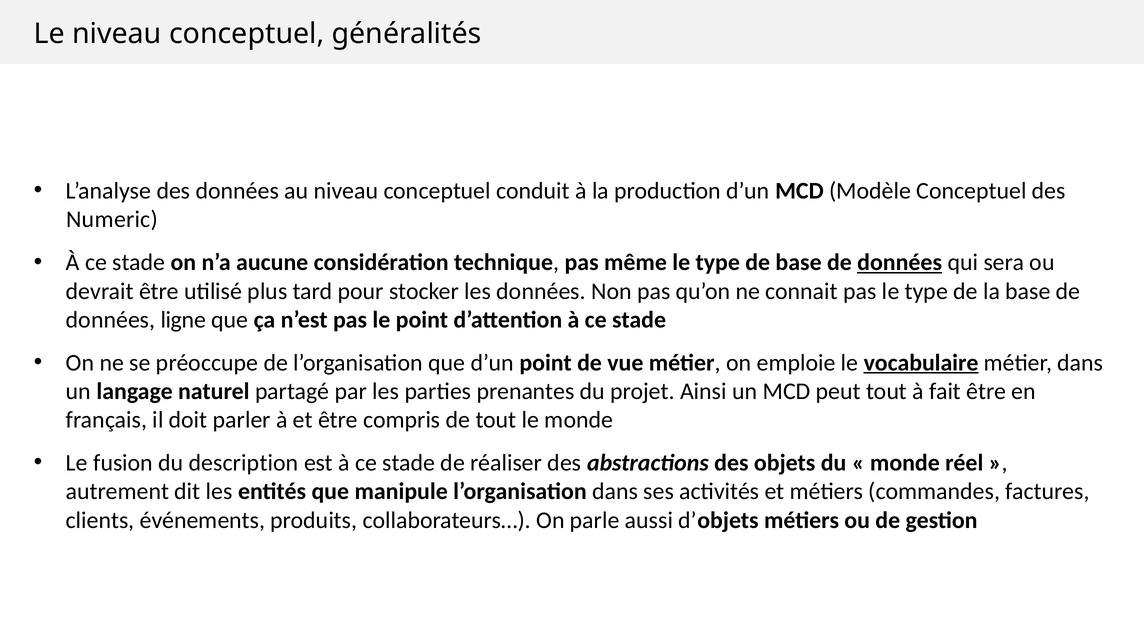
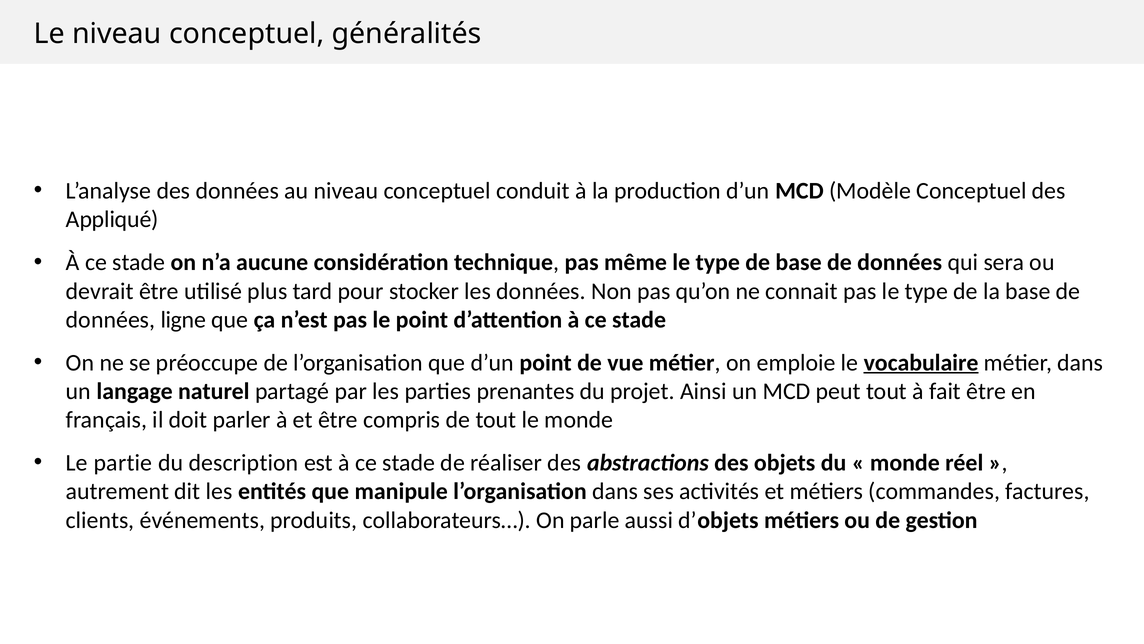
Numeric: Numeric -> Appliqué
données at (900, 262) underline: present -> none
fusion: fusion -> partie
